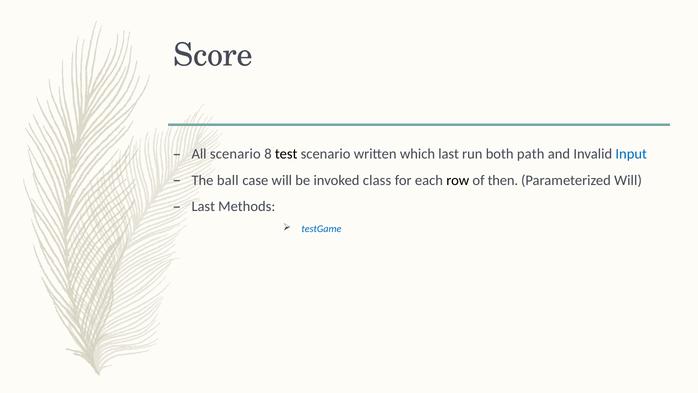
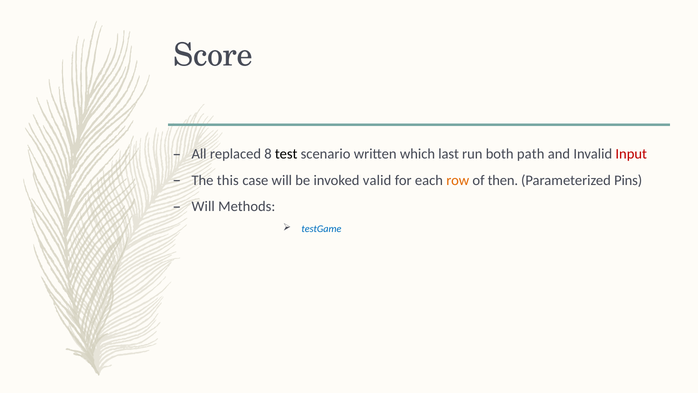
All scenario: scenario -> replaced
Input colour: blue -> red
ball: ball -> this
class: class -> valid
row colour: black -> orange
Parameterized Will: Will -> Pins
Last at (203, 206): Last -> Will
